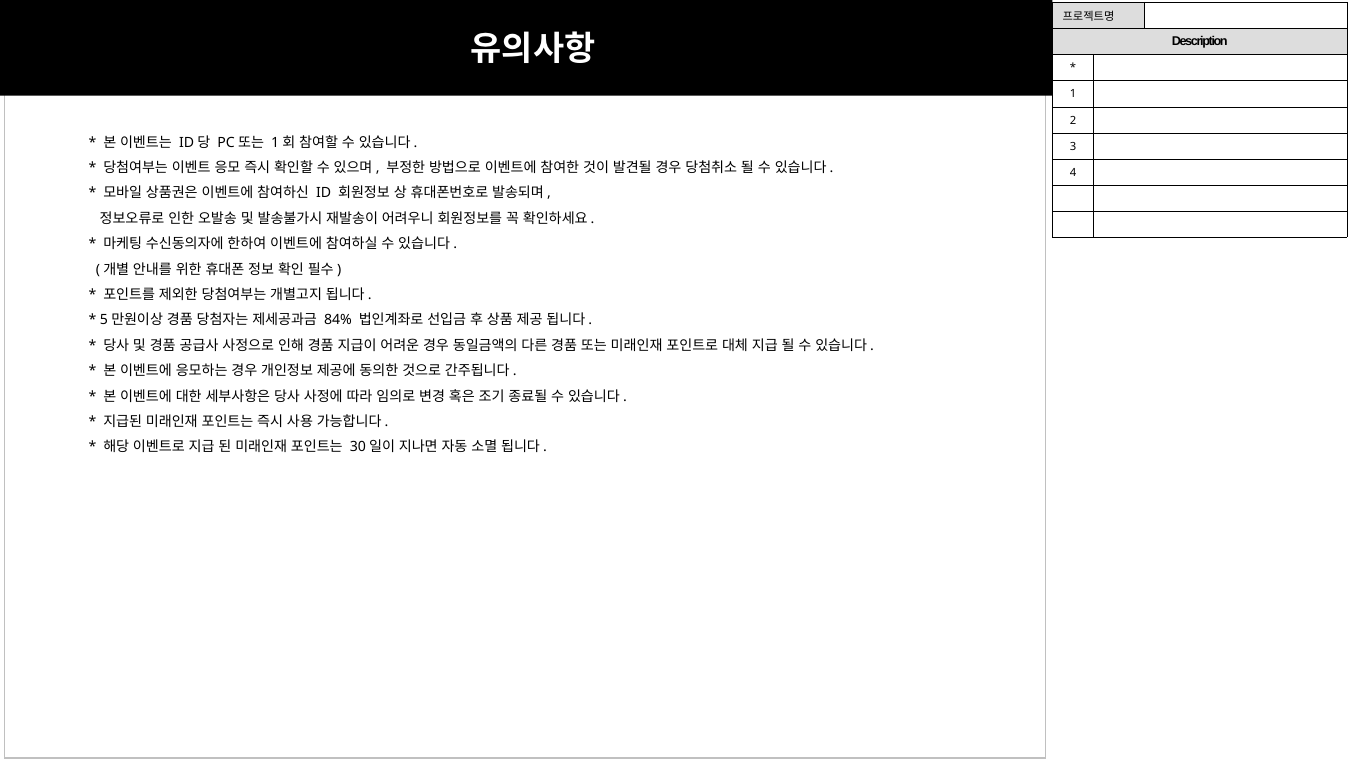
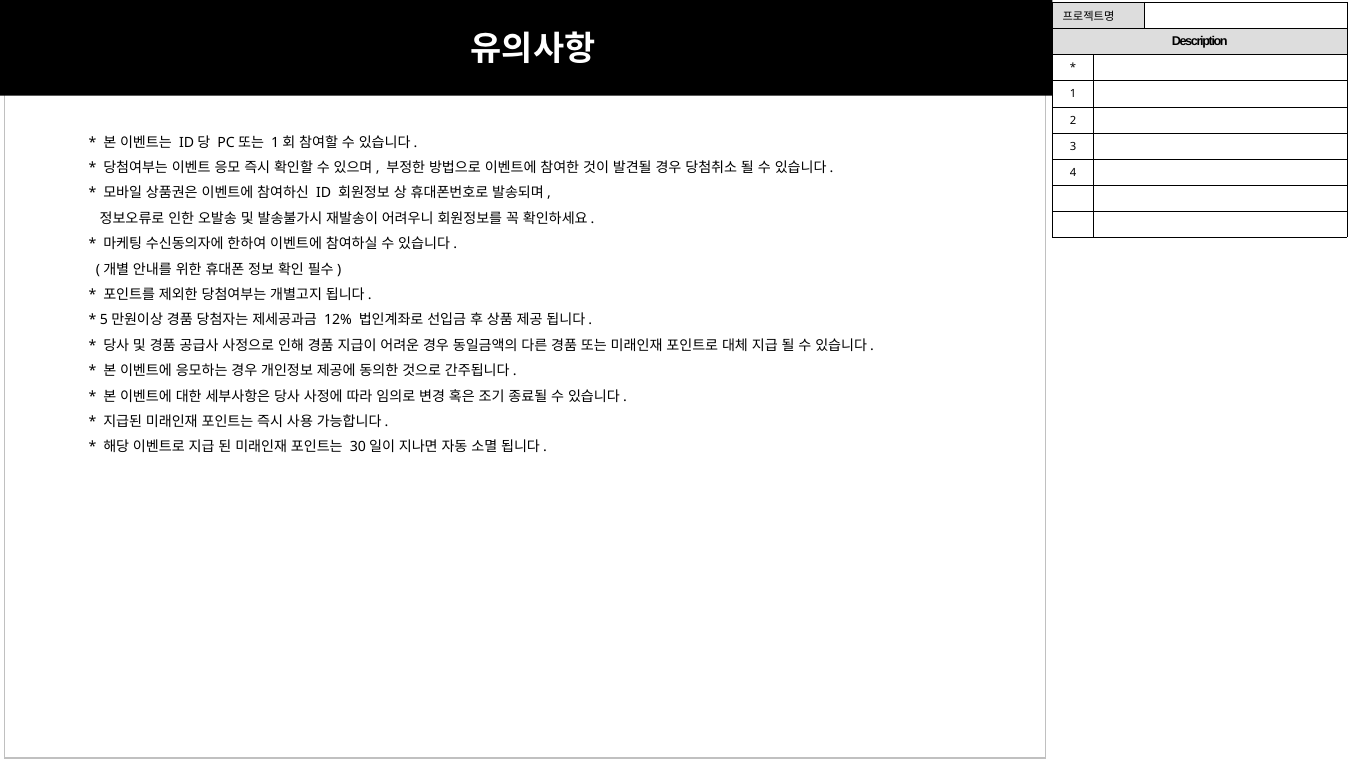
84%: 84% -> 12%
